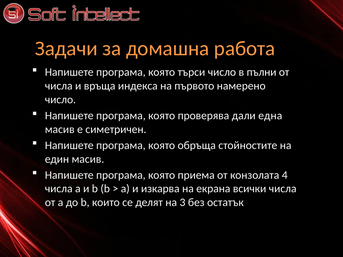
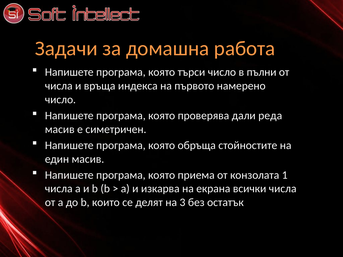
една: една -> реда
4: 4 -> 1
